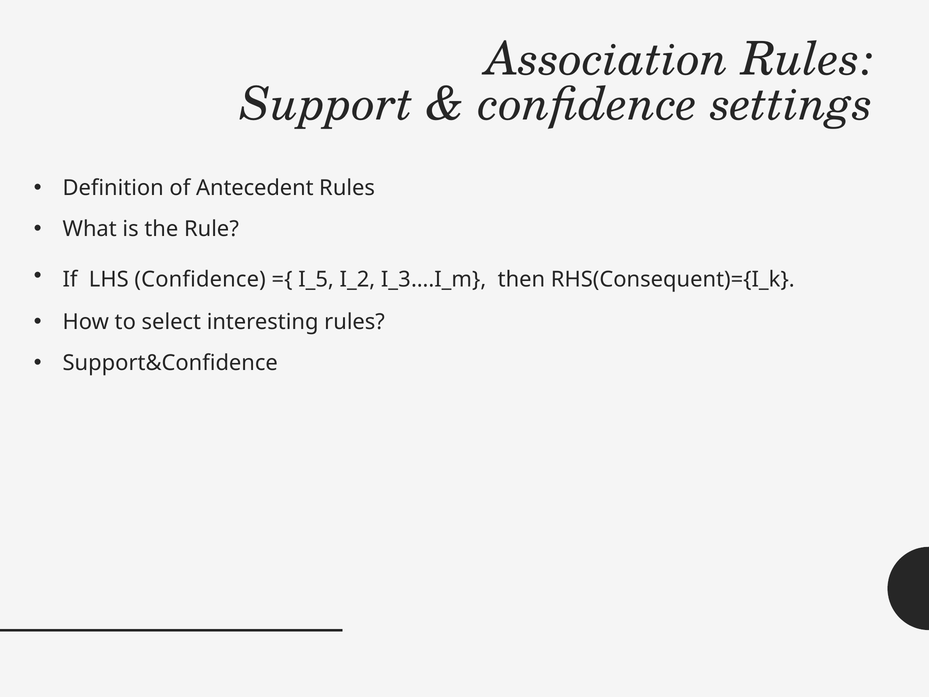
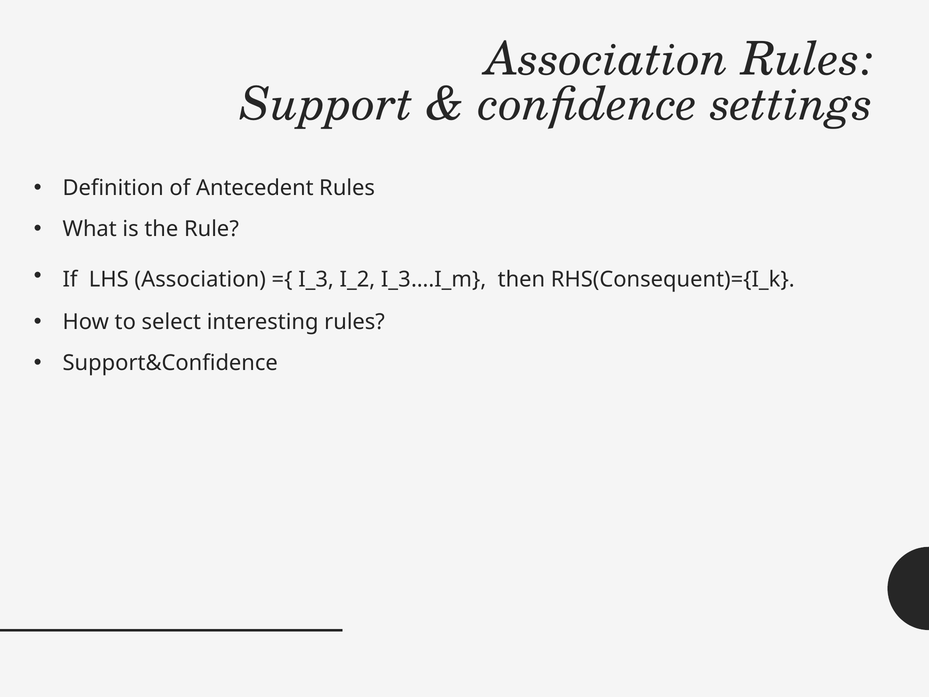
LHS Confidence: Confidence -> Association
I_5: I_5 -> I_3
